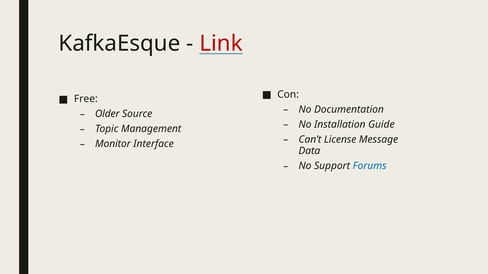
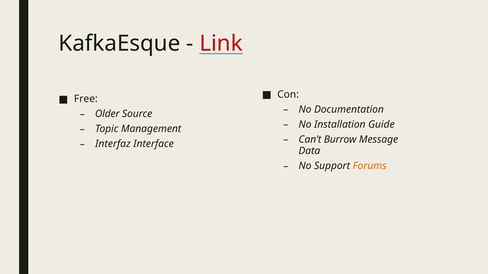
License: License -> Burrow
Monitor: Monitor -> Interfaz
Forums colour: blue -> orange
